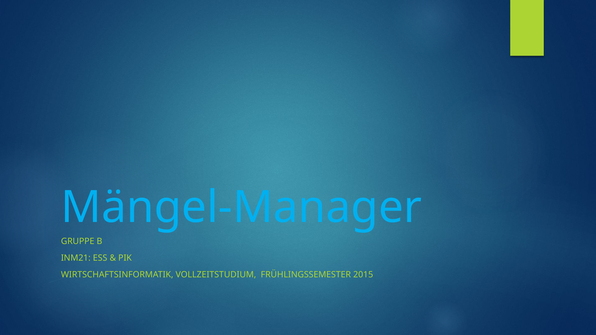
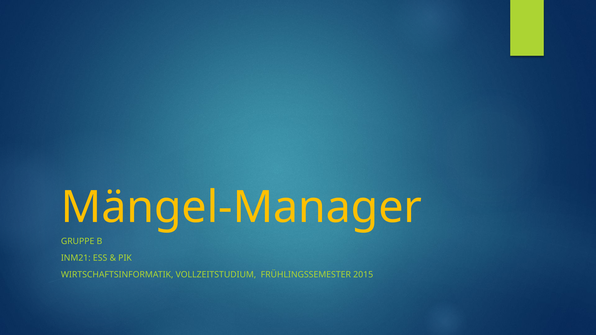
Mängel-Manager colour: light blue -> yellow
